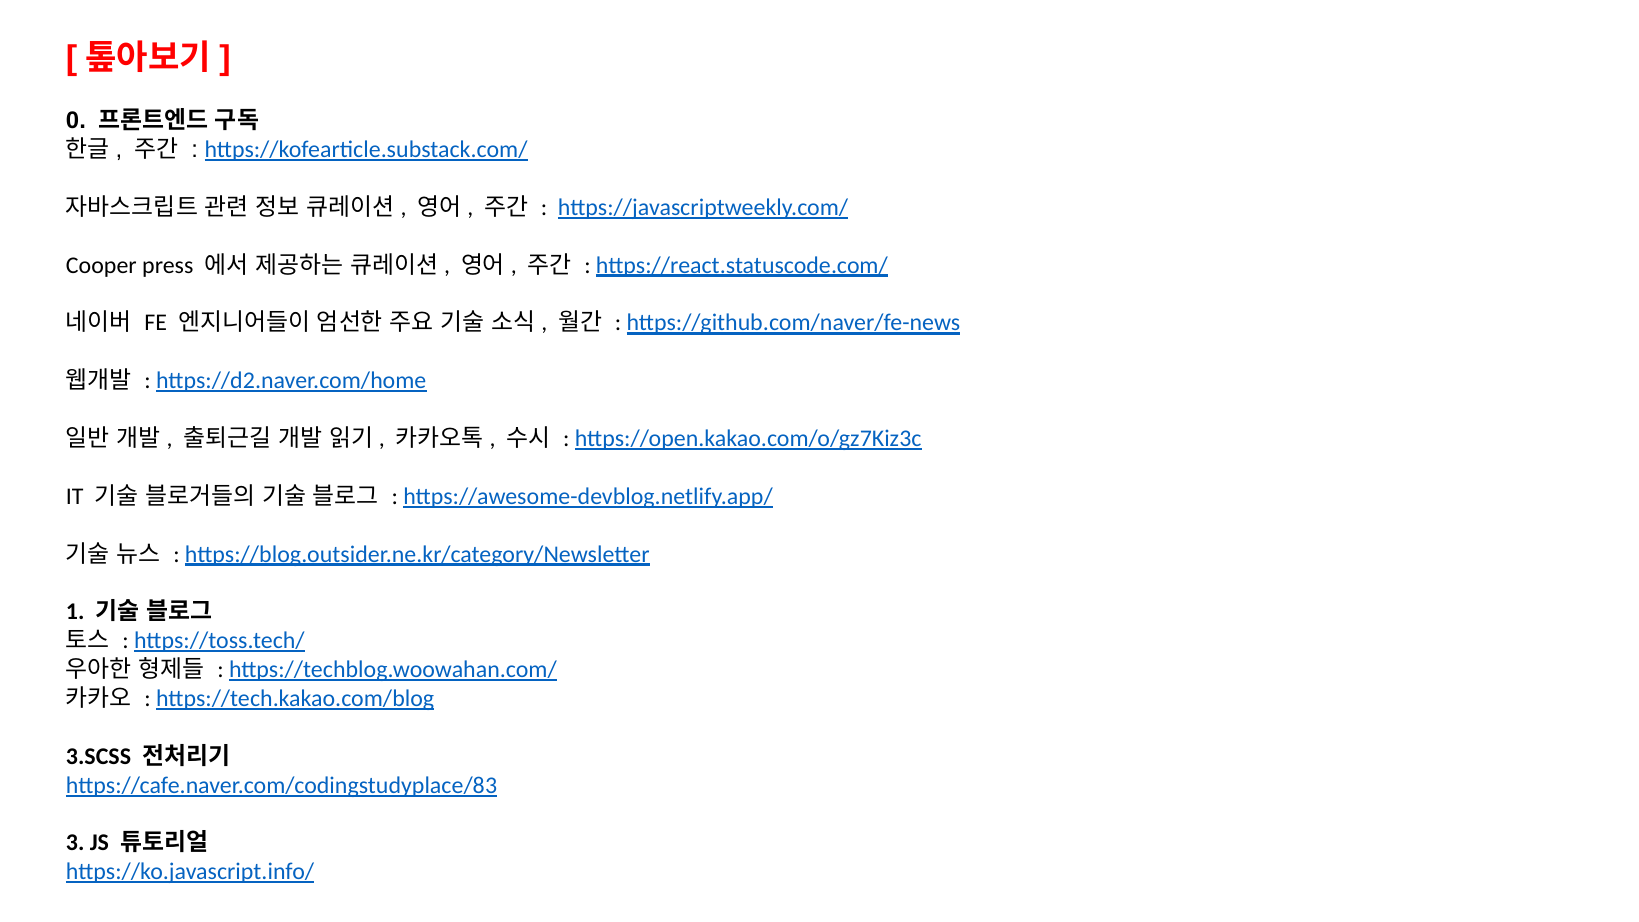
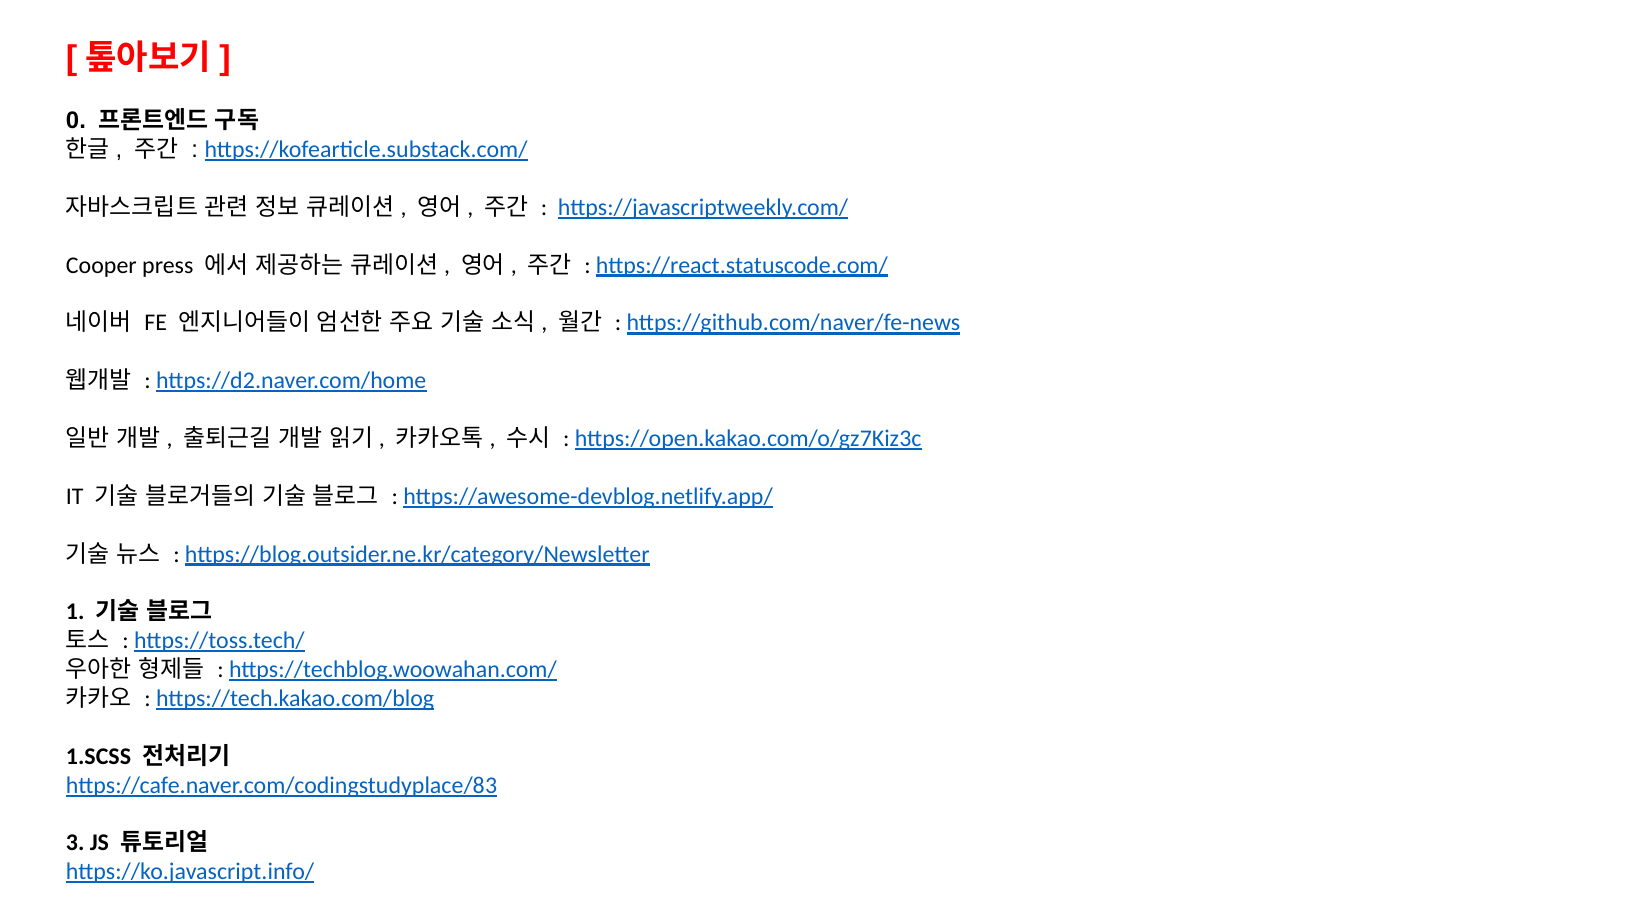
3.SCSS: 3.SCSS -> 1.SCSS
